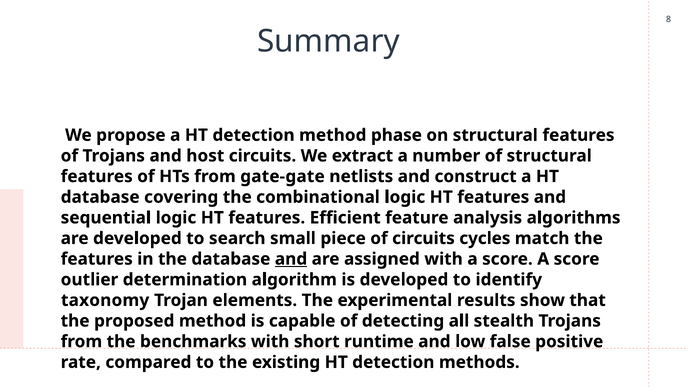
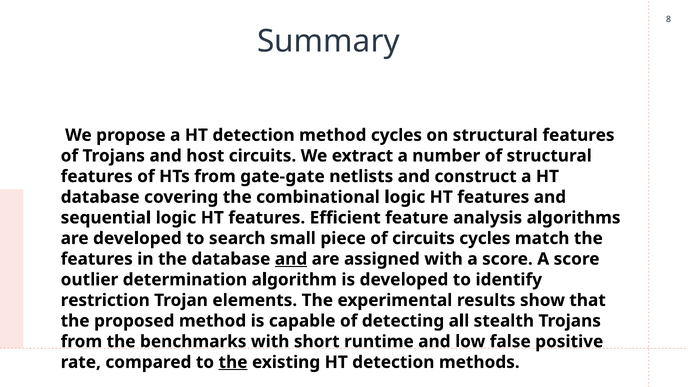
method phase: phase -> cycles
taxonomy: taxonomy -> restriction
the at (233, 362) underline: none -> present
